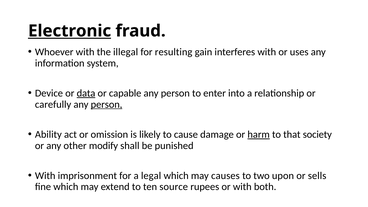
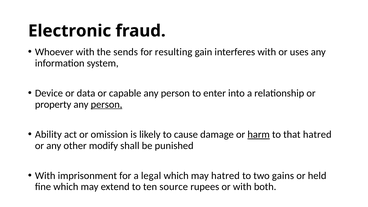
Electronic underline: present -> none
illegal: illegal -> sends
data underline: present -> none
carefully: carefully -> property
that society: society -> hatred
may causes: causes -> hatred
upon: upon -> gains
sells: sells -> held
